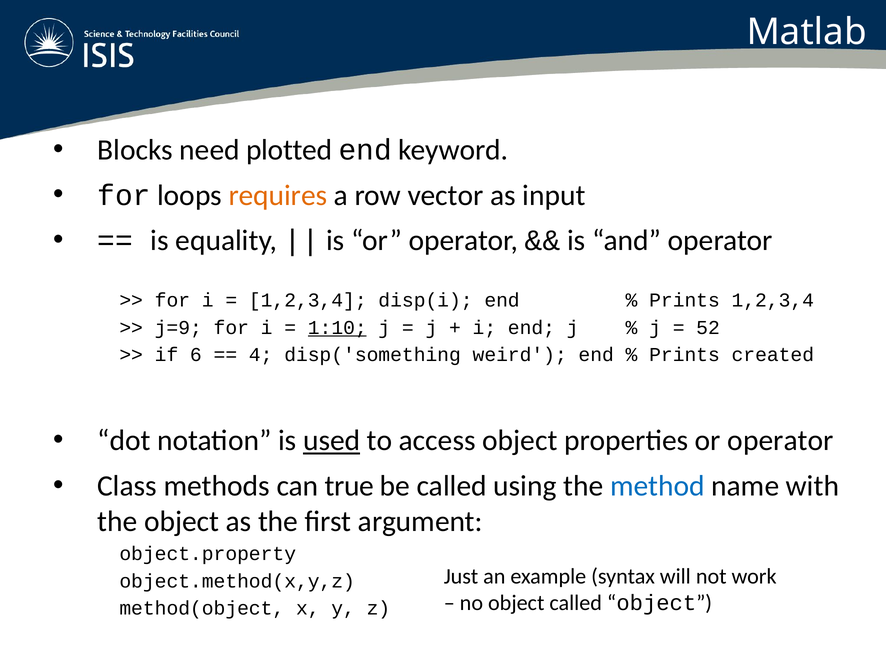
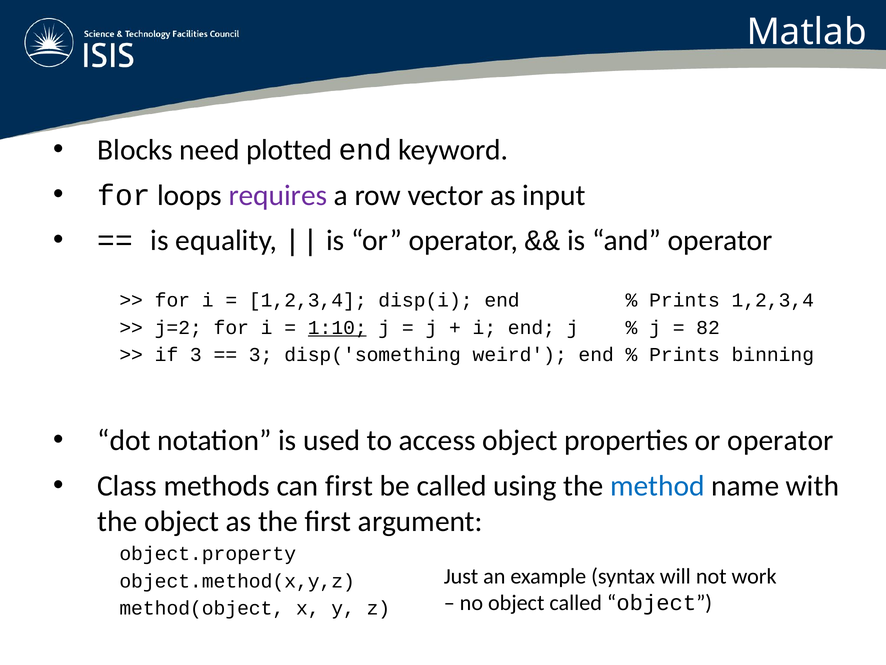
requires colour: orange -> purple
j=9: j=9 -> j=2
52: 52 -> 82
if 6: 6 -> 3
4 at (261, 355): 4 -> 3
created: created -> binning
used underline: present -> none
can true: true -> first
